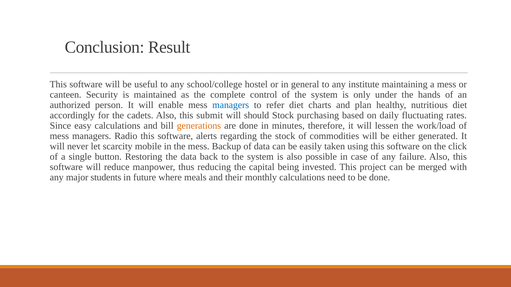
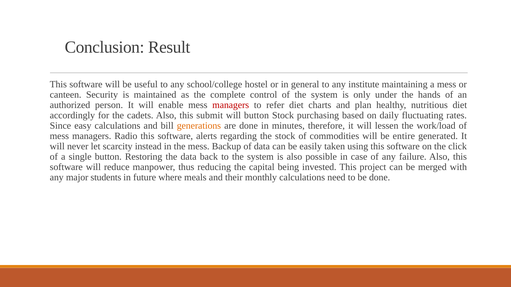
managers at (231, 105) colour: blue -> red
will should: should -> button
either: either -> entire
mobile: mobile -> instead
